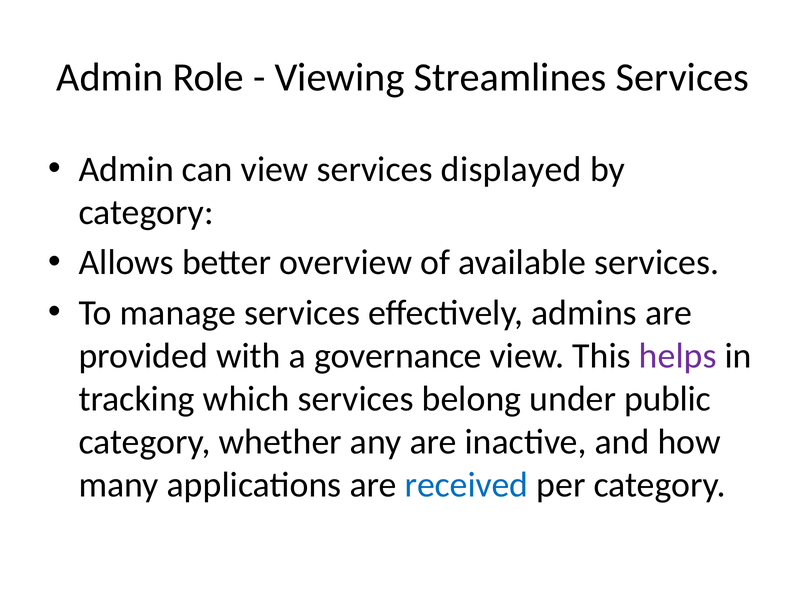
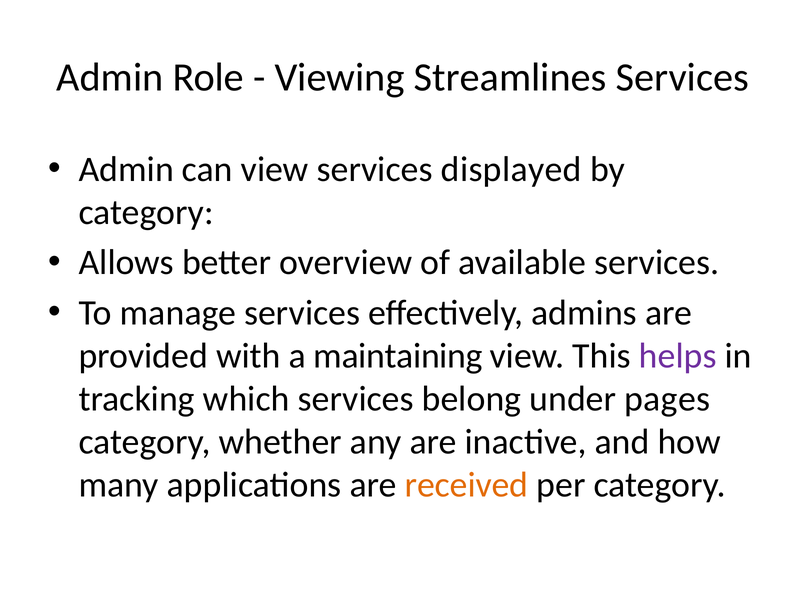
governance: governance -> maintaining
public: public -> pages
received colour: blue -> orange
